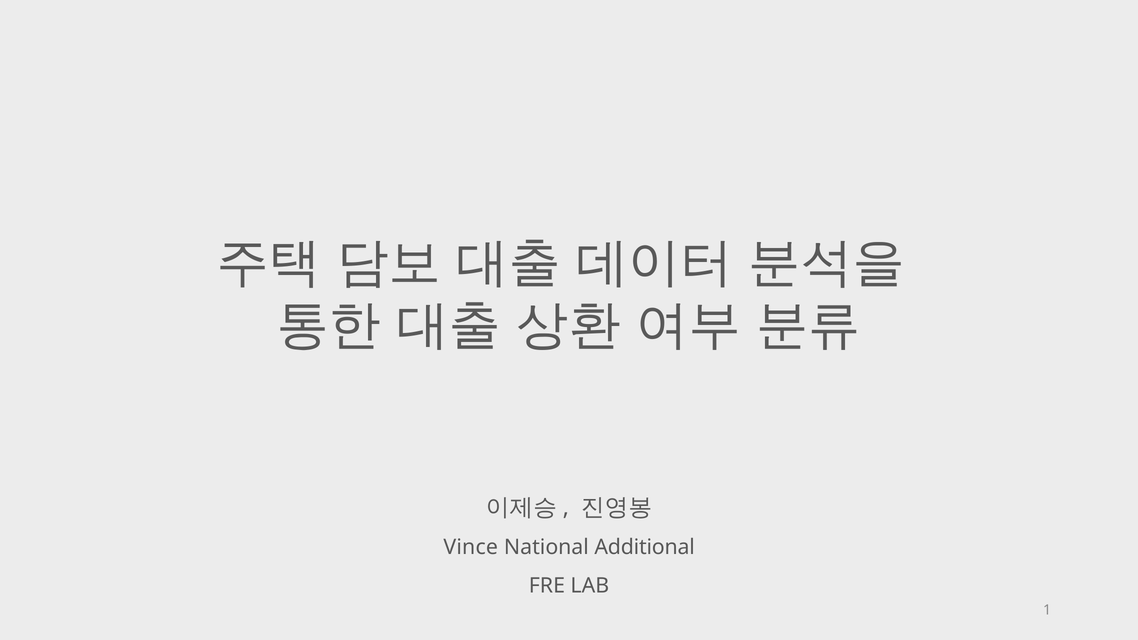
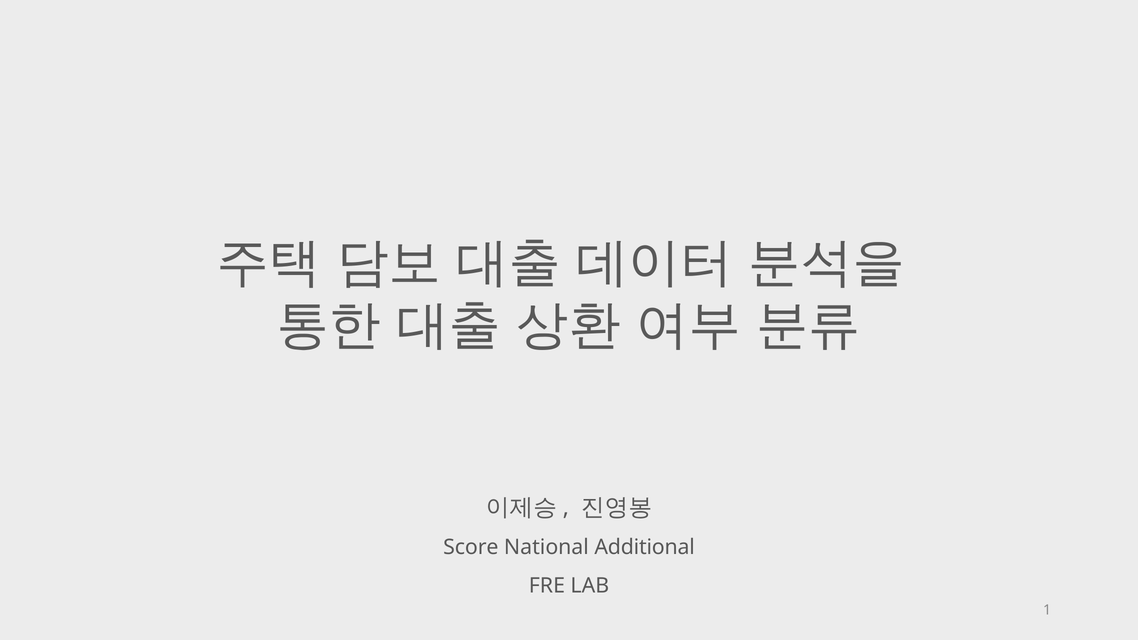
Vince: Vince -> Score
